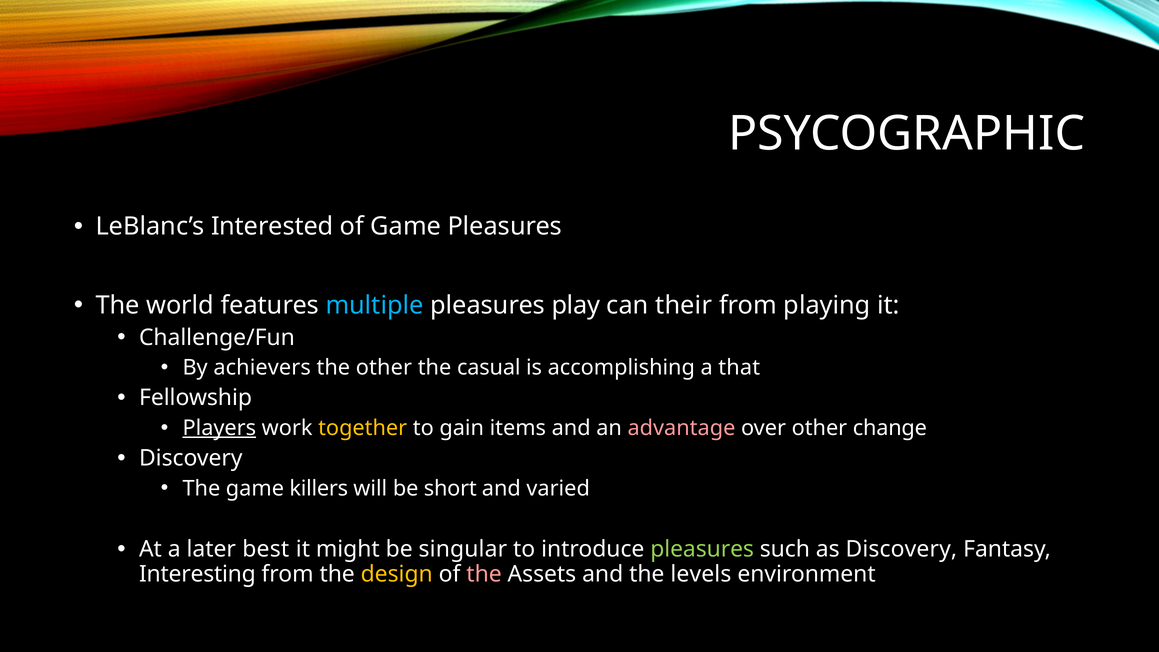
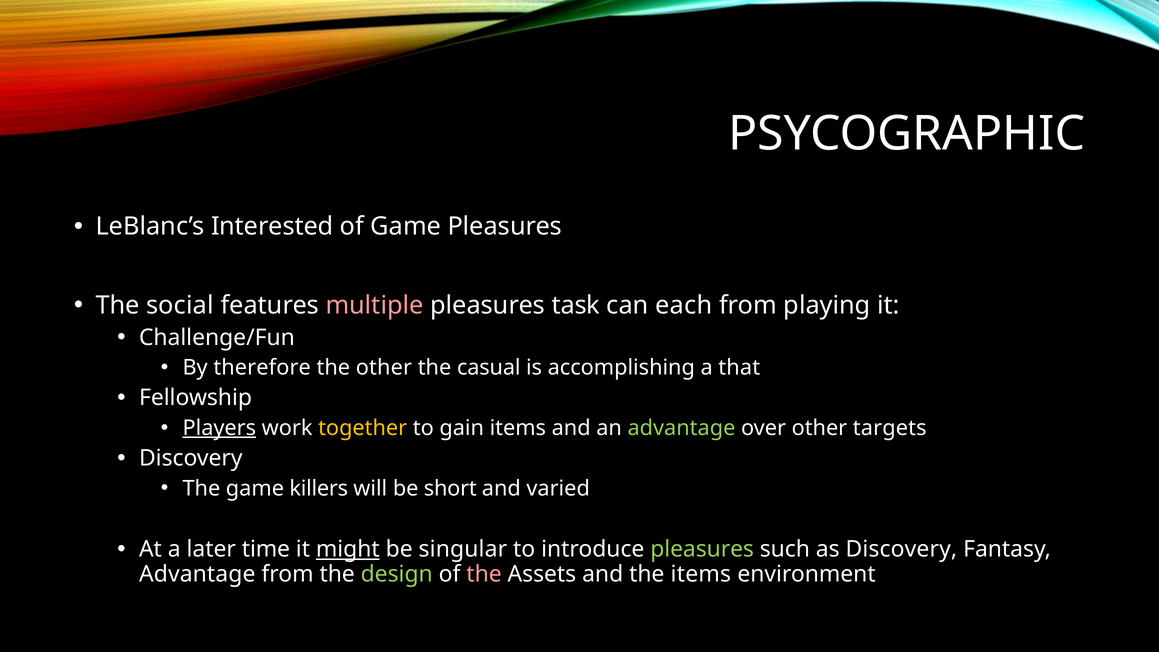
world: world -> social
multiple colour: light blue -> pink
play: play -> task
their: their -> each
achievers: achievers -> therefore
advantage at (681, 428) colour: pink -> light green
change: change -> targets
best: best -> time
might underline: none -> present
Interesting at (197, 574): Interesting -> Advantage
design colour: yellow -> light green
the levels: levels -> items
